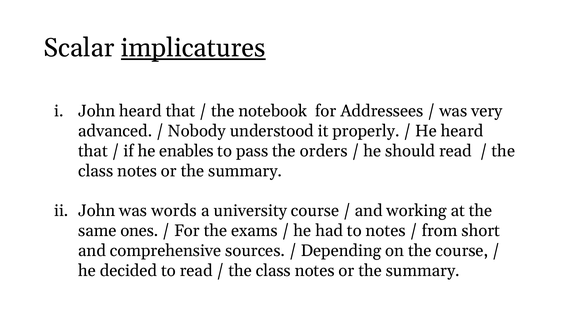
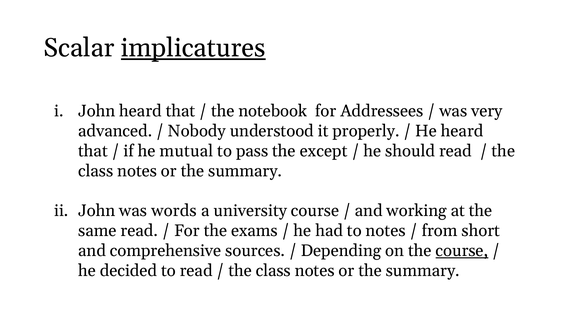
enables: enables -> mutual
orders: orders -> except
same ones: ones -> read
course at (462, 251) underline: none -> present
